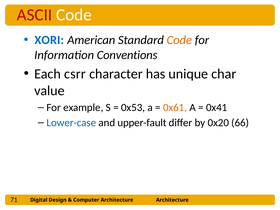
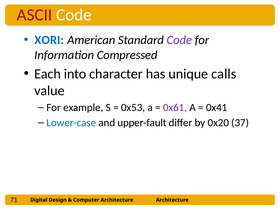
Code at (179, 40) colour: orange -> purple
Conventions: Conventions -> Compressed
csrr: csrr -> into
char: char -> calls
0x61 colour: orange -> purple
66: 66 -> 37
